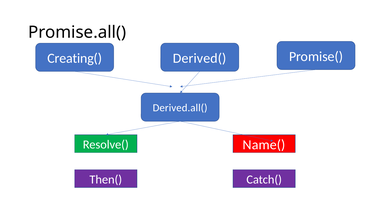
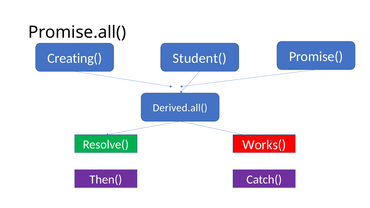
Derived(: Derived( -> Student(
Name(: Name( -> Works(
